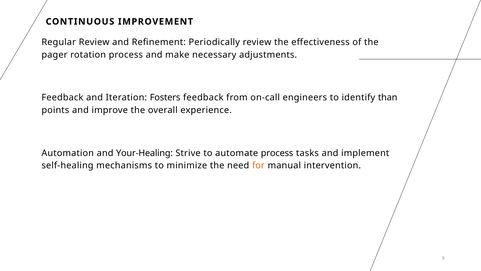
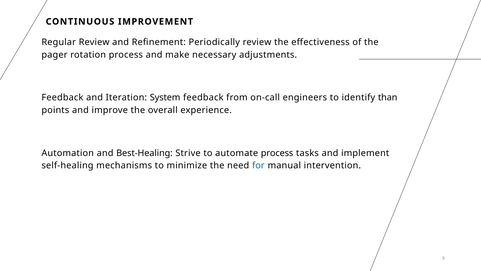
Fosters: Fosters -> System
Your-Healing: Your-Healing -> Best-Healing
for colour: orange -> blue
